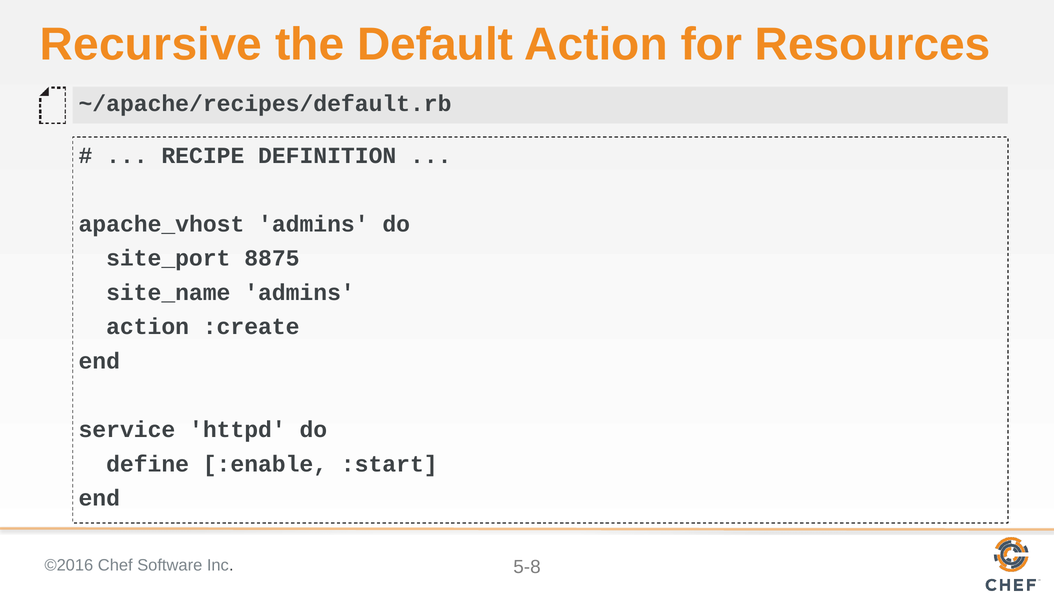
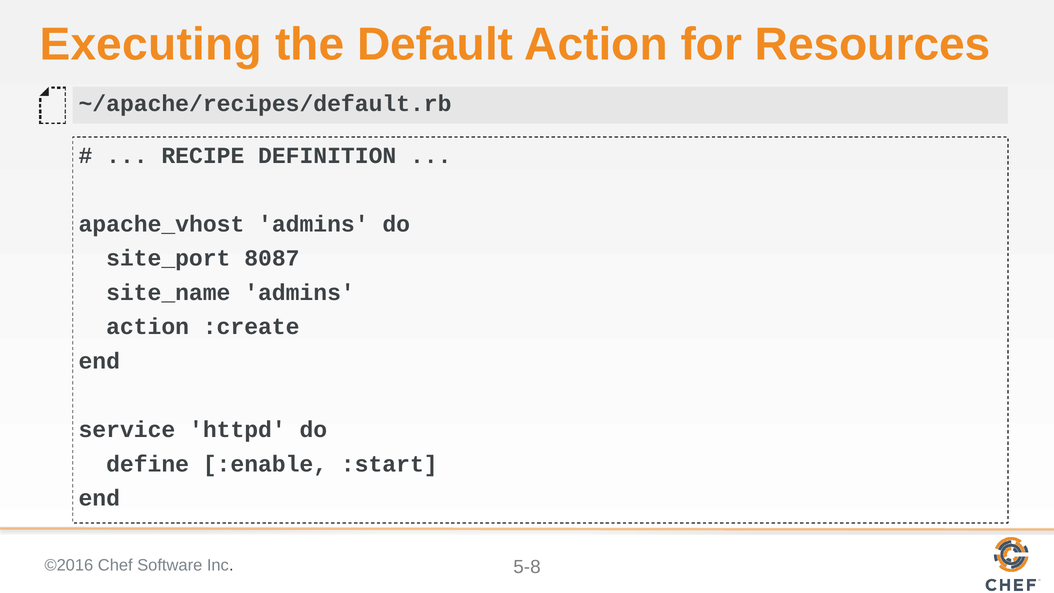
Recursive: Recursive -> Executing
8875: 8875 -> 8087
